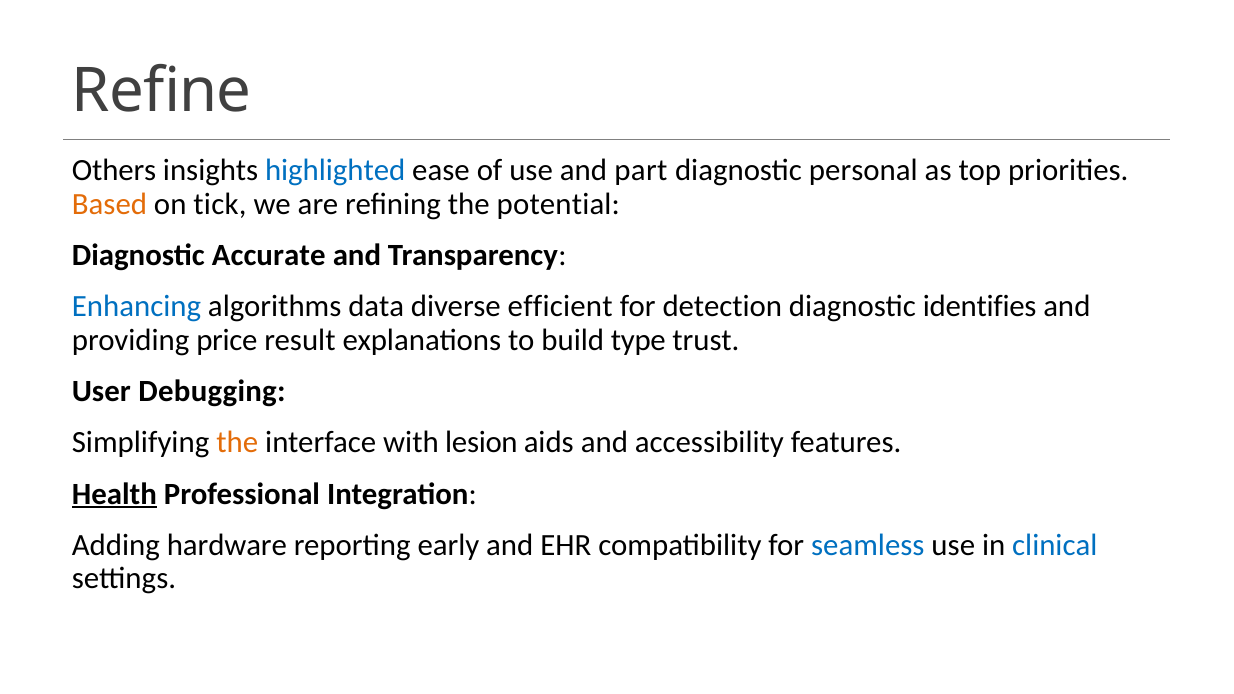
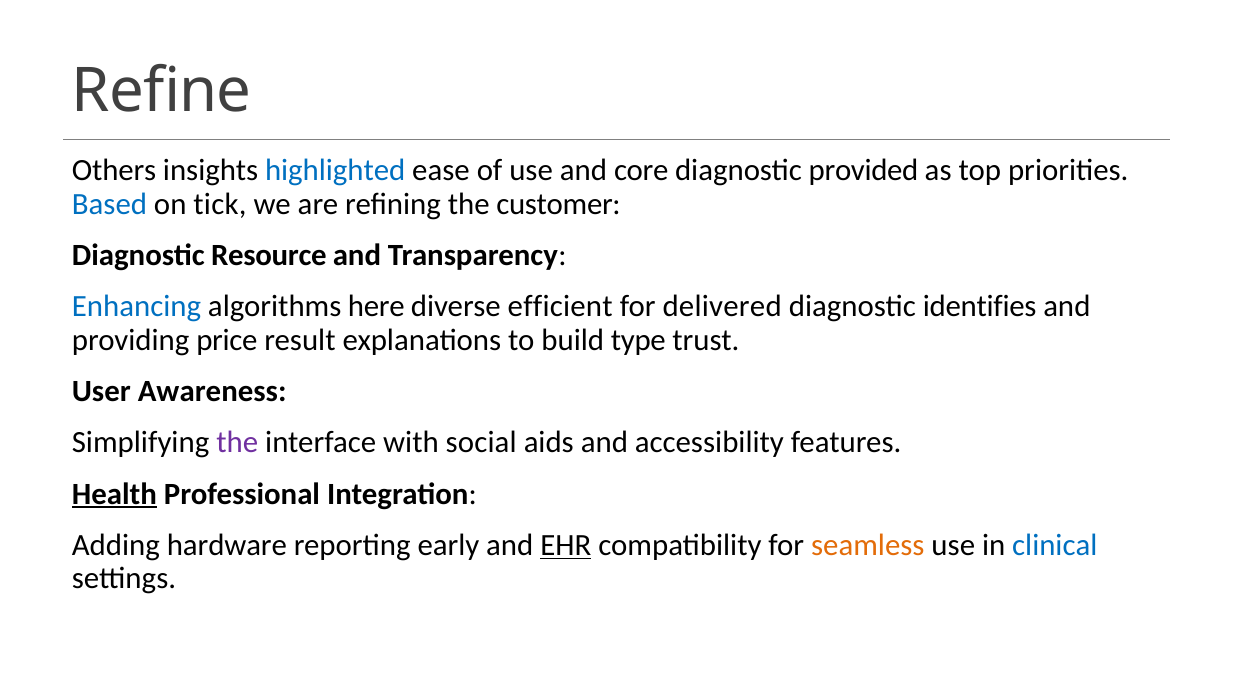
part: part -> core
personal: personal -> provided
Based colour: orange -> blue
potential: potential -> customer
Accurate: Accurate -> Resource
data: data -> here
detection: detection -> delivered
Debugging: Debugging -> Awareness
the at (237, 443) colour: orange -> purple
lesion: lesion -> social
EHR underline: none -> present
seamless colour: blue -> orange
